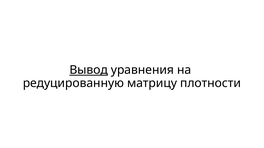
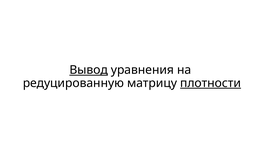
плотности underline: none -> present
